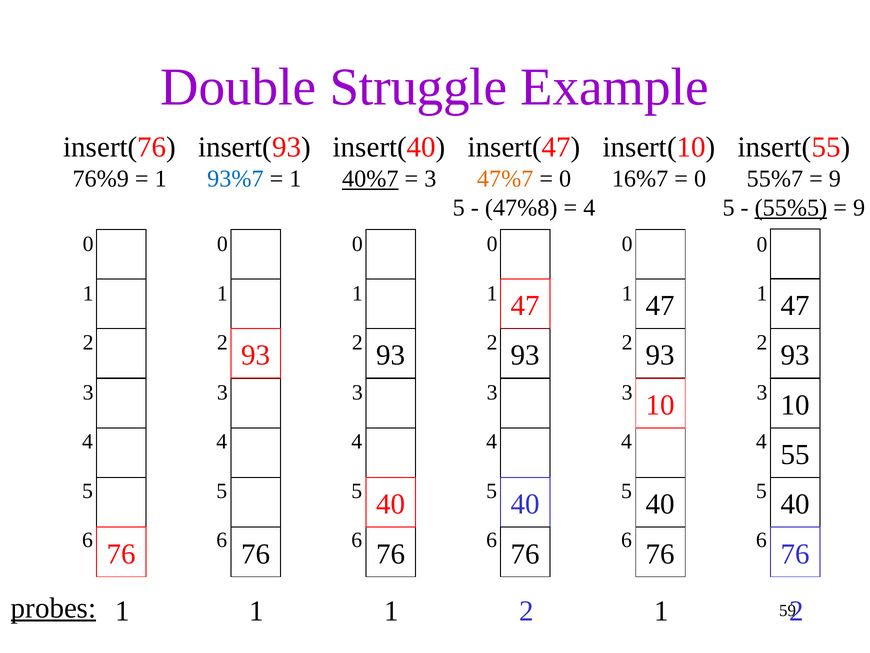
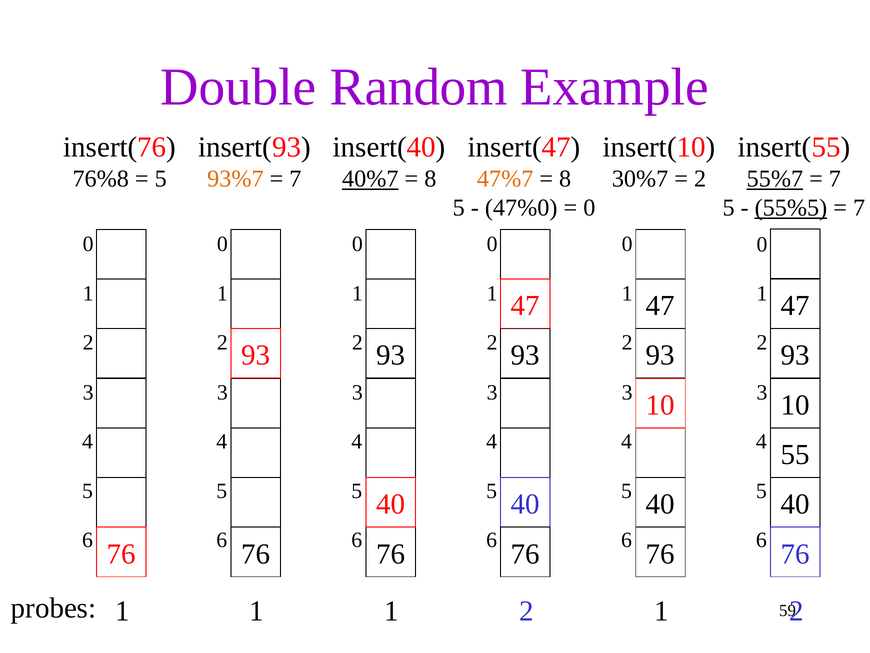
Struggle: Struggle -> Random
0 at (565, 178): 0 -> 8
55%7 underline: none -> present
9 at (835, 178): 9 -> 7
76%9: 76%9 -> 76%8
1 at (161, 179): 1 -> 5
93%7 colour: blue -> orange
1 at (295, 179): 1 -> 7
3 at (430, 179): 3 -> 8
16%7: 16%7 -> 30%7
0 at (700, 179): 0 -> 2
47%8: 47%8 -> 47%0
4 at (589, 207): 4 -> 0
9 at (859, 207): 9 -> 7
probes underline: present -> none
